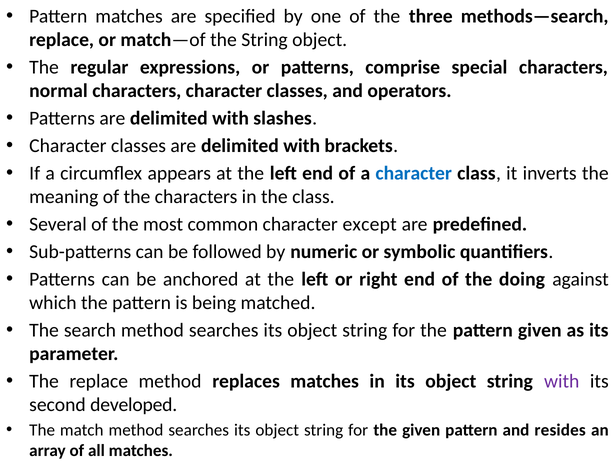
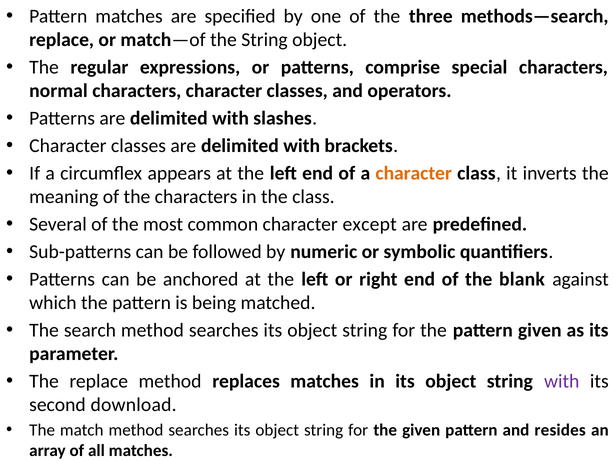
character at (414, 173) colour: blue -> orange
doing: doing -> blank
developed: developed -> download
